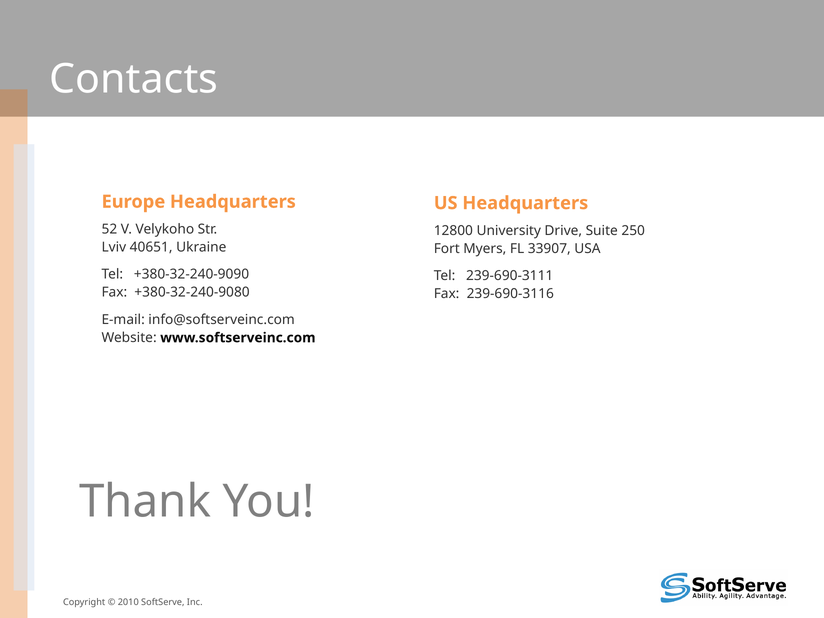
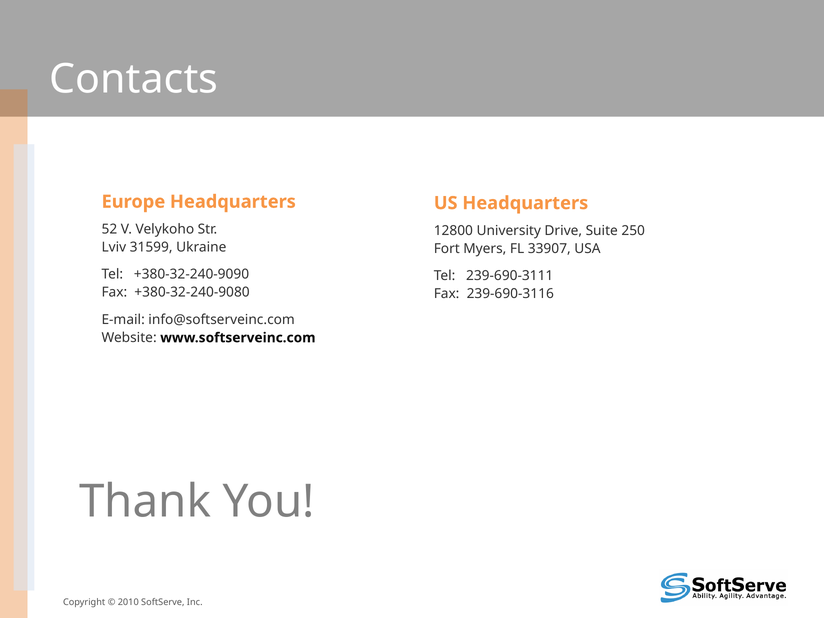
40651: 40651 -> 31599
